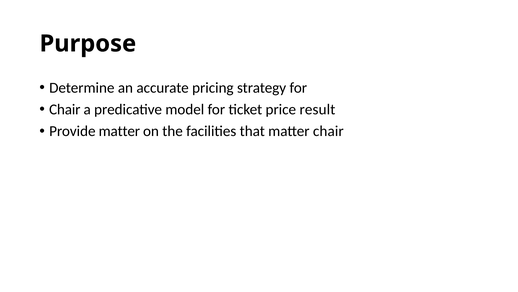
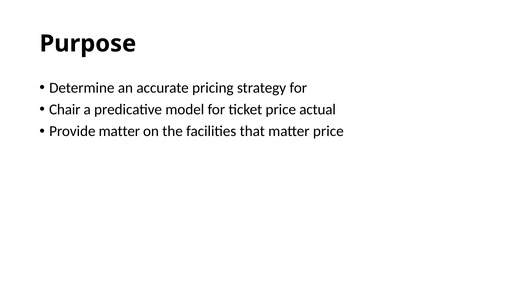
result: result -> actual
matter chair: chair -> price
